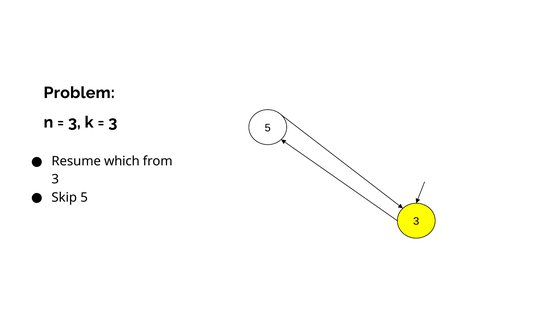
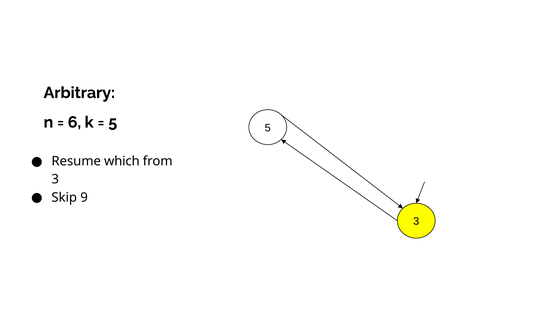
Problem: Problem -> Arbitrary
3 at (74, 122): 3 -> 6
3 at (113, 122): 3 -> 5
Skip 5: 5 -> 9
